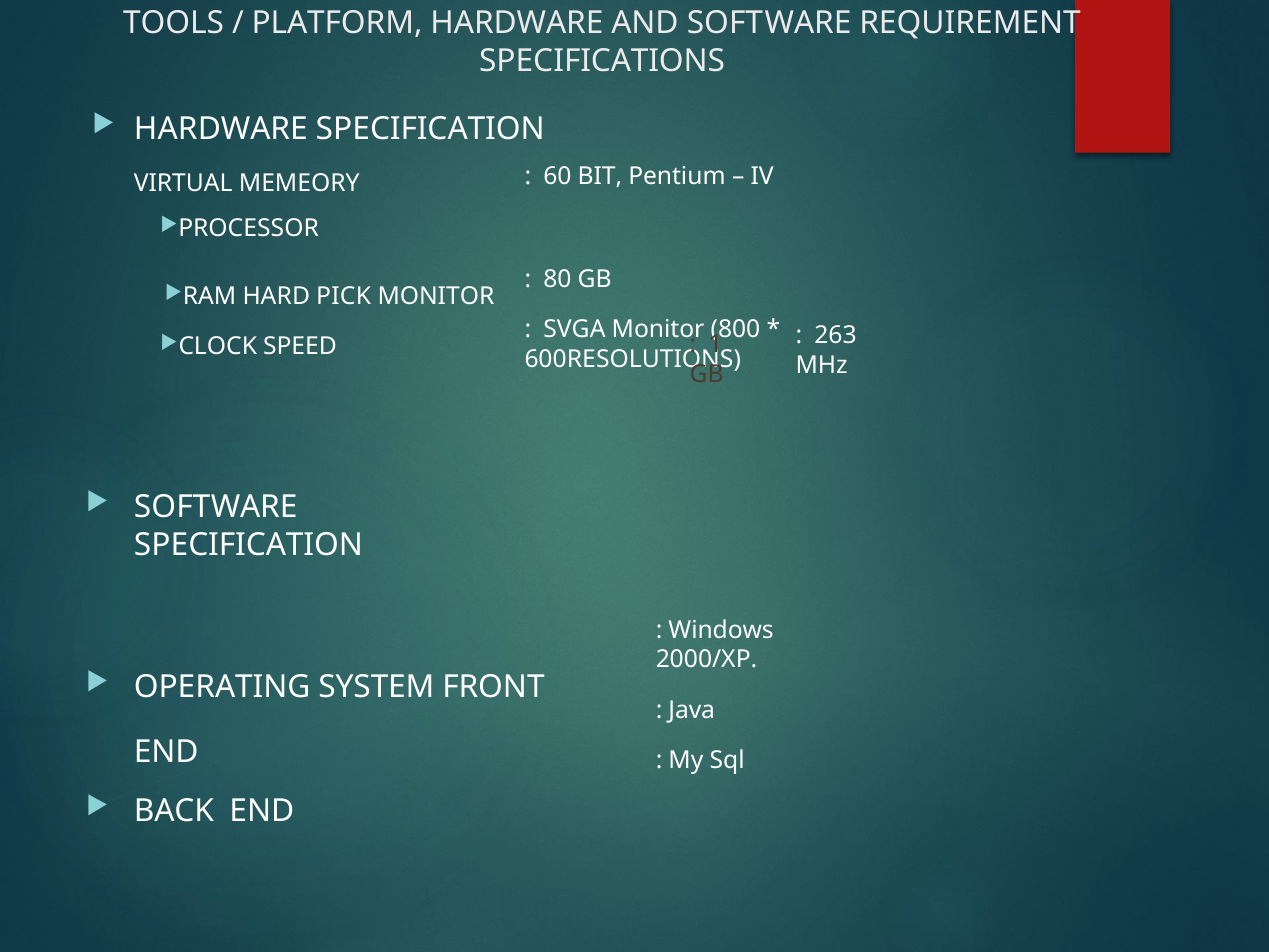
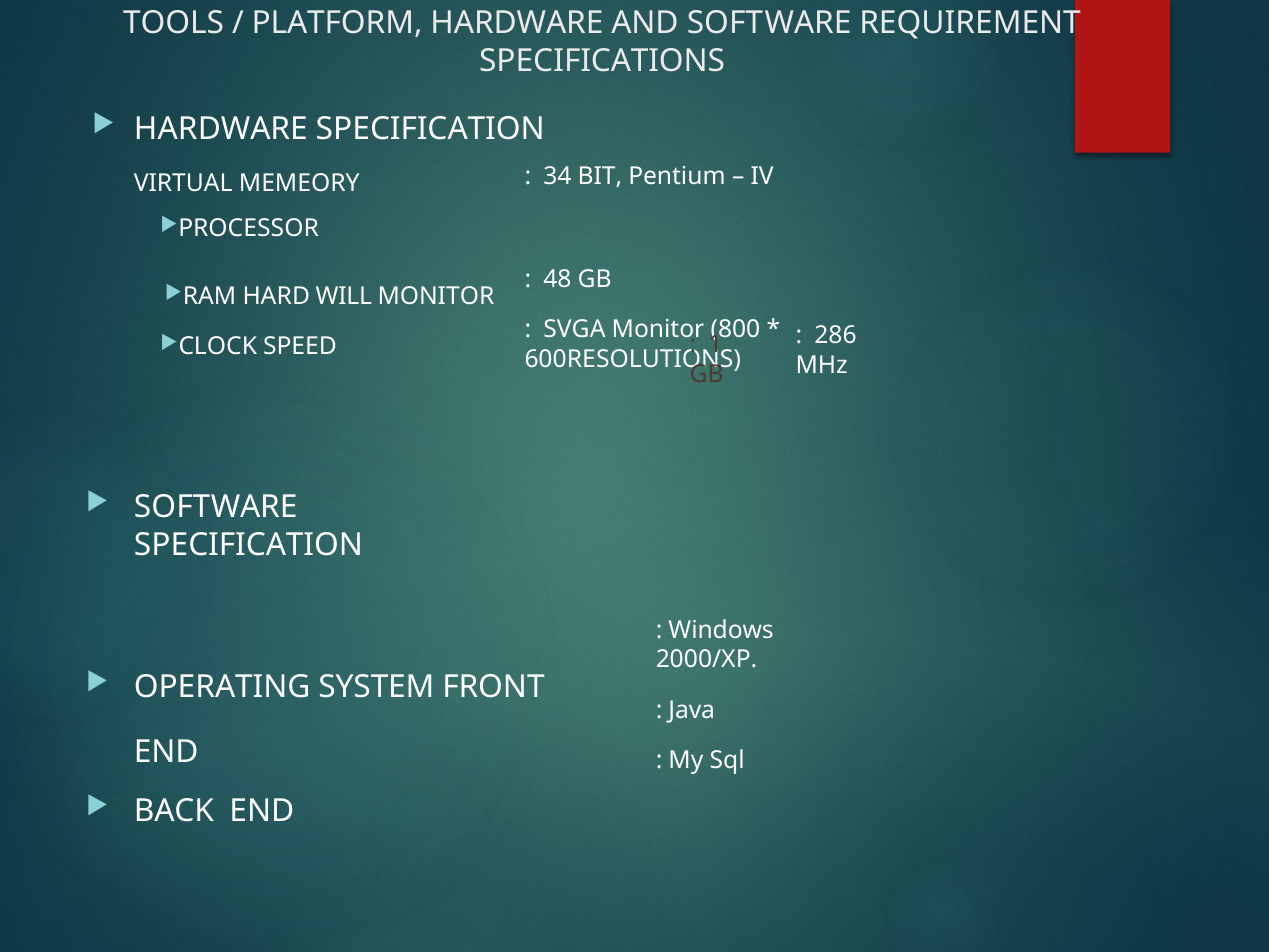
60: 60 -> 34
80: 80 -> 48
PICK: PICK -> WILL
263: 263 -> 286
